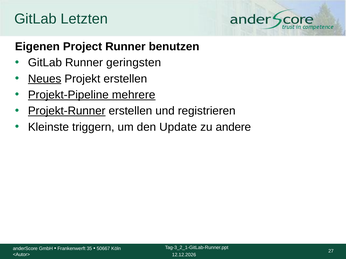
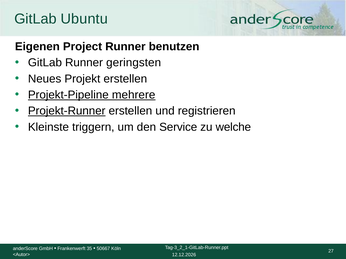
Letzten: Letzten -> Ubuntu
Neues underline: present -> none
Update: Update -> Service
andere: andere -> welche
